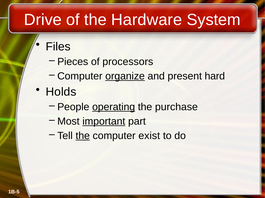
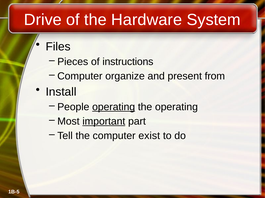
processors: processors -> instructions
organize underline: present -> none
hard: hard -> from
Holds: Holds -> Install
the purchase: purchase -> operating
the at (83, 136) underline: present -> none
